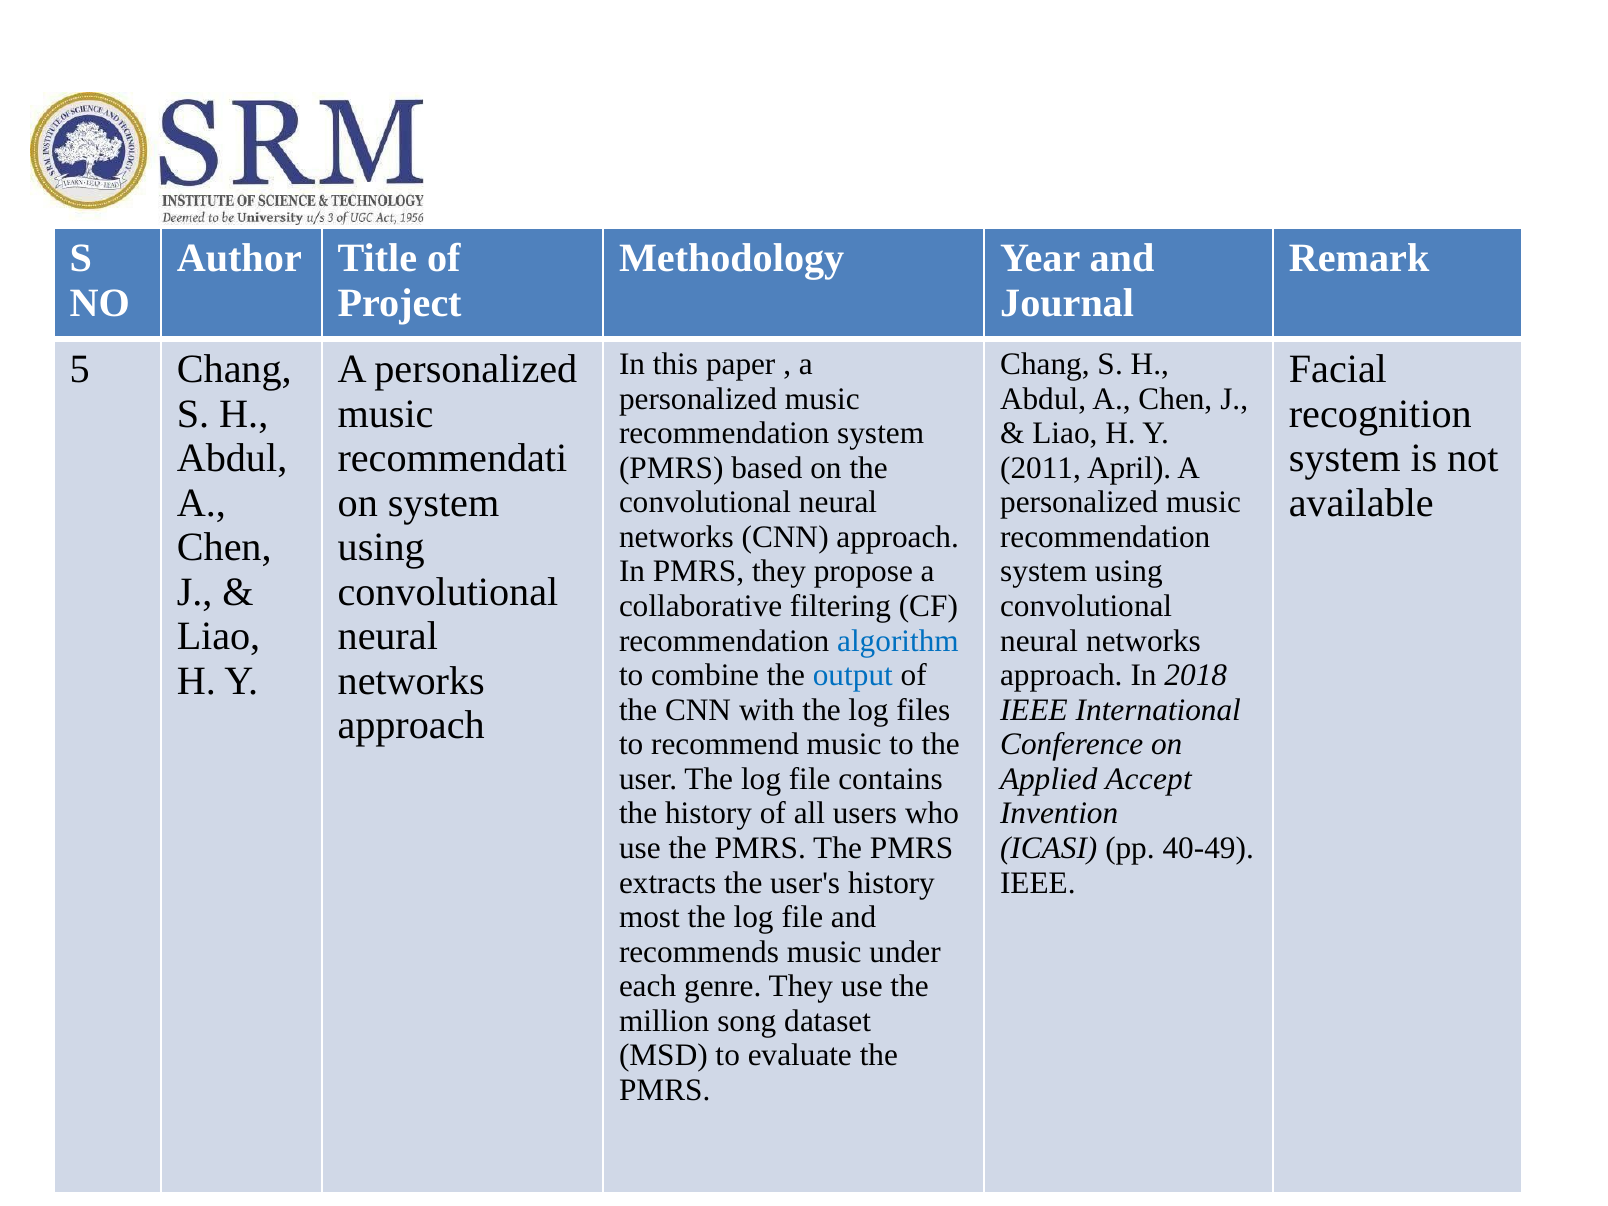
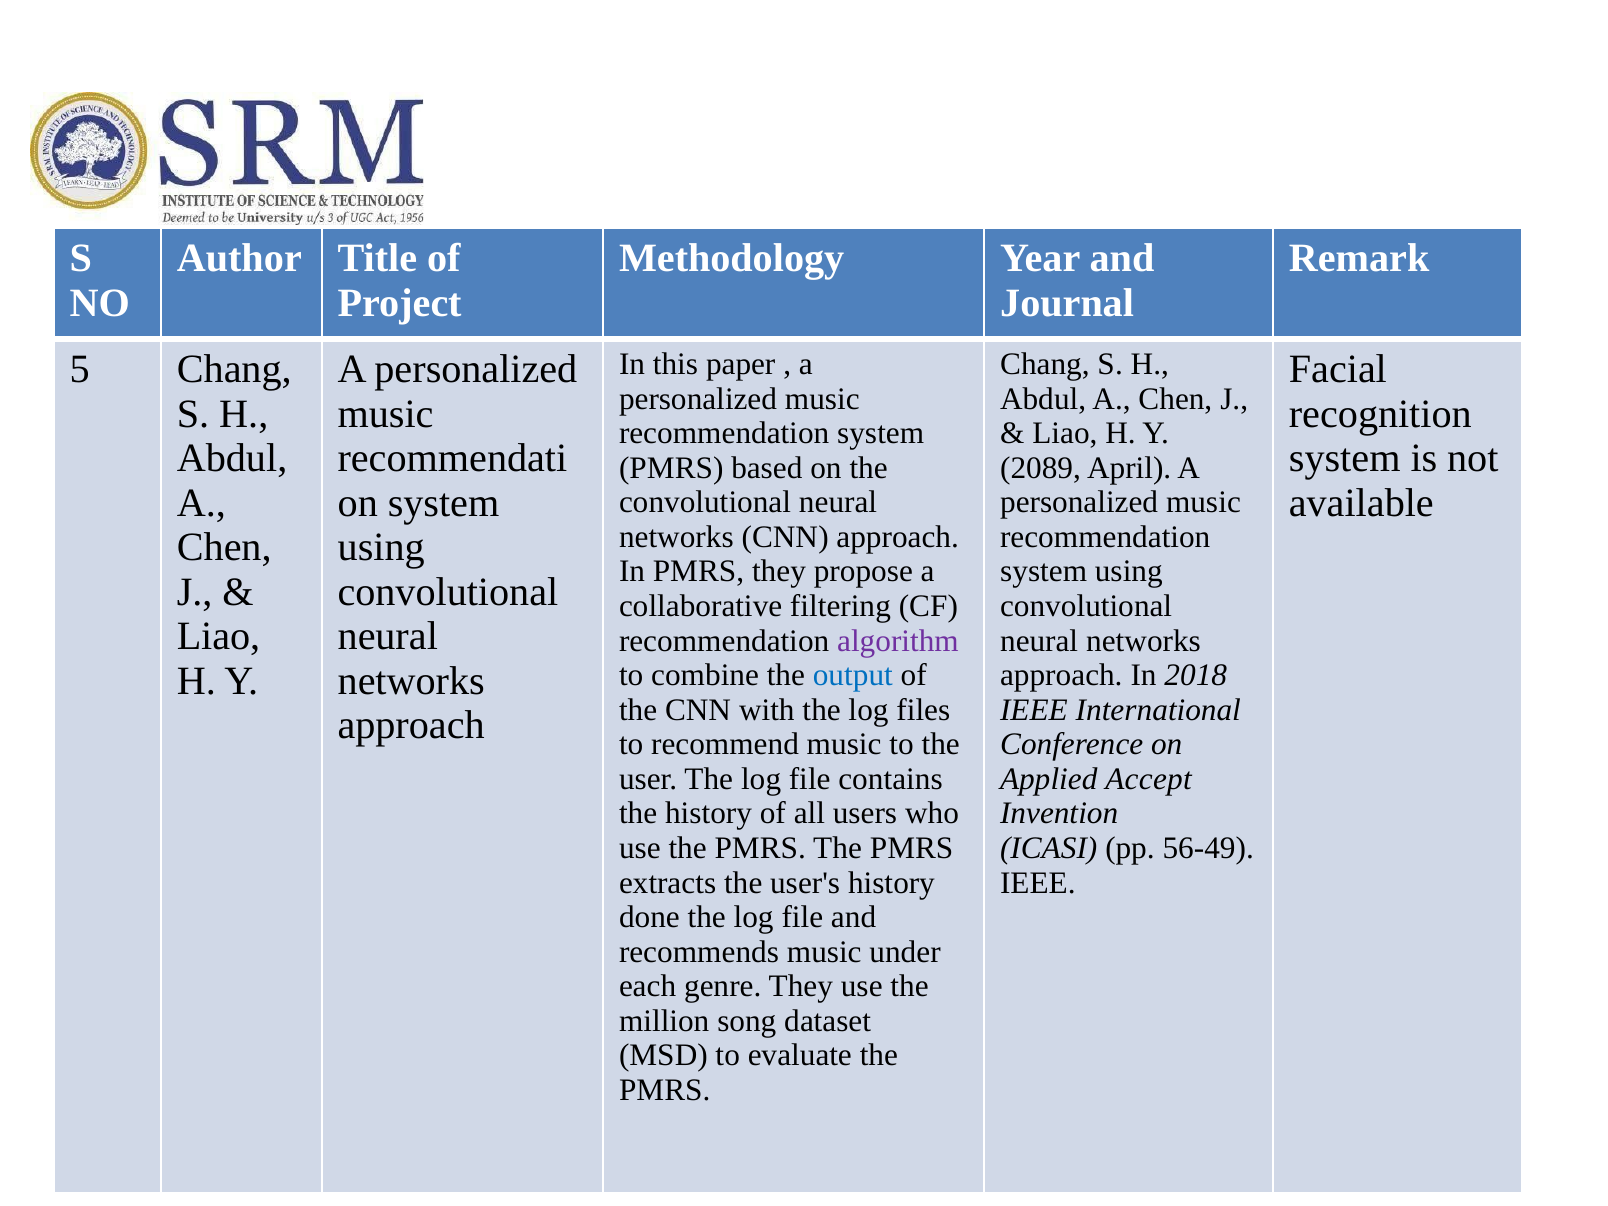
2011: 2011 -> 2089
algorithm colour: blue -> purple
40-49: 40-49 -> 56-49
most: most -> done
